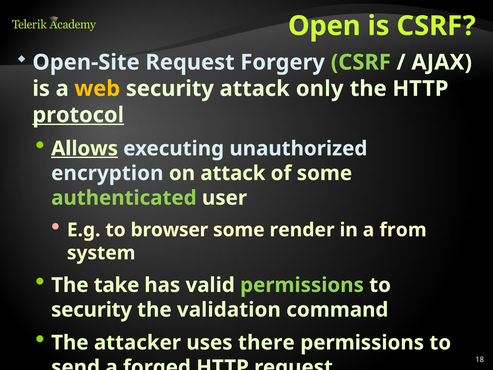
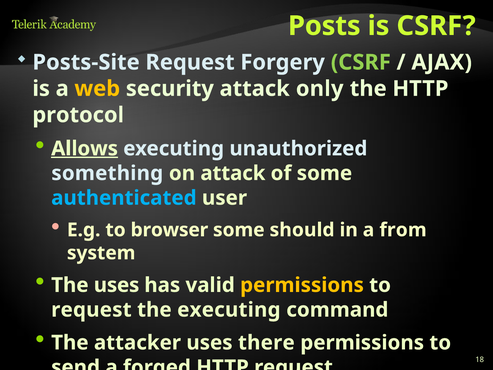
Open at (324, 26): Open -> Posts
Open-Site: Open-Site -> Posts-Site
protocol underline: present -> none
encryption: encryption -> something
authenticated colour: light green -> light blue
render: render -> should
The take: take -> uses
permissions at (302, 285) colour: light green -> yellow
security at (92, 310): security -> request
the validation: validation -> executing
